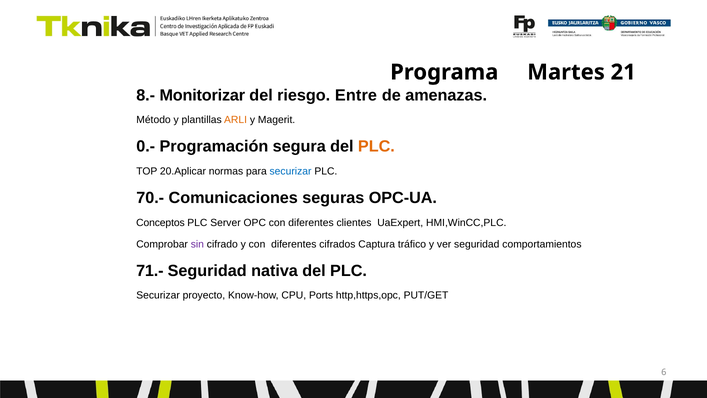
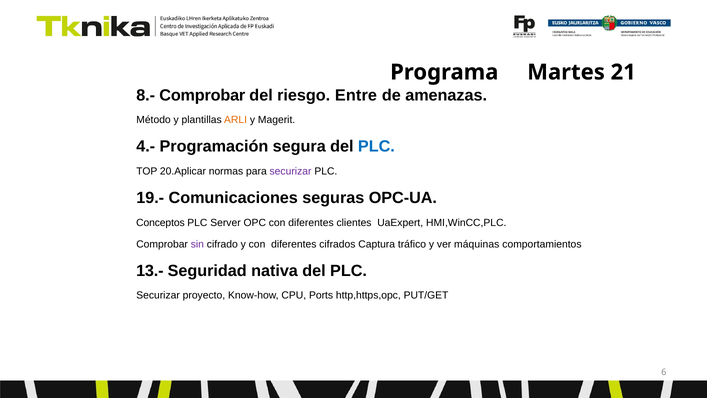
8.- Monitorizar: Monitorizar -> Comprobar
0.-: 0.- -> 4.-
PLC at (376, 146) colour: orange -> blue
securizar at (291, 171) colour: blue -> purple
70.-: 70.- -> 19.-
ver seguridad: seguridad -> máquinas
71.-: 71.- -> 13.-
